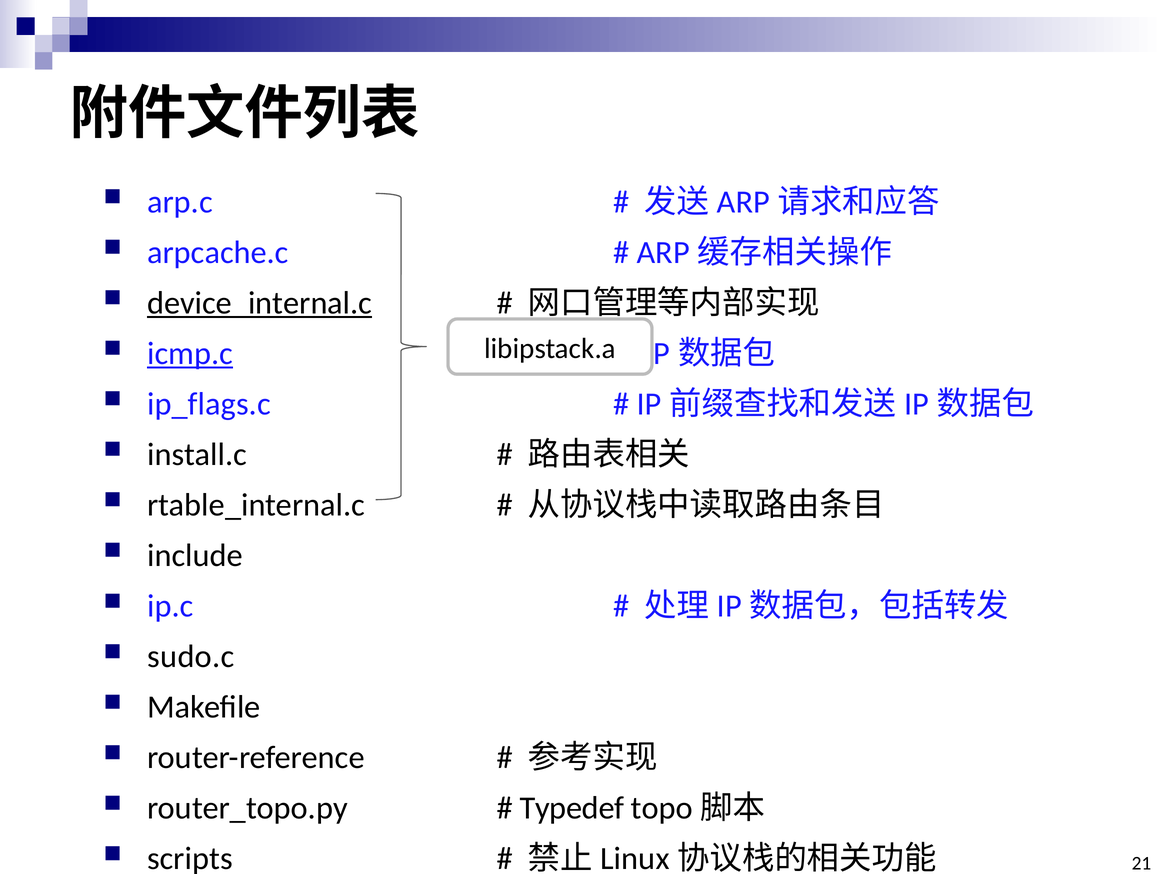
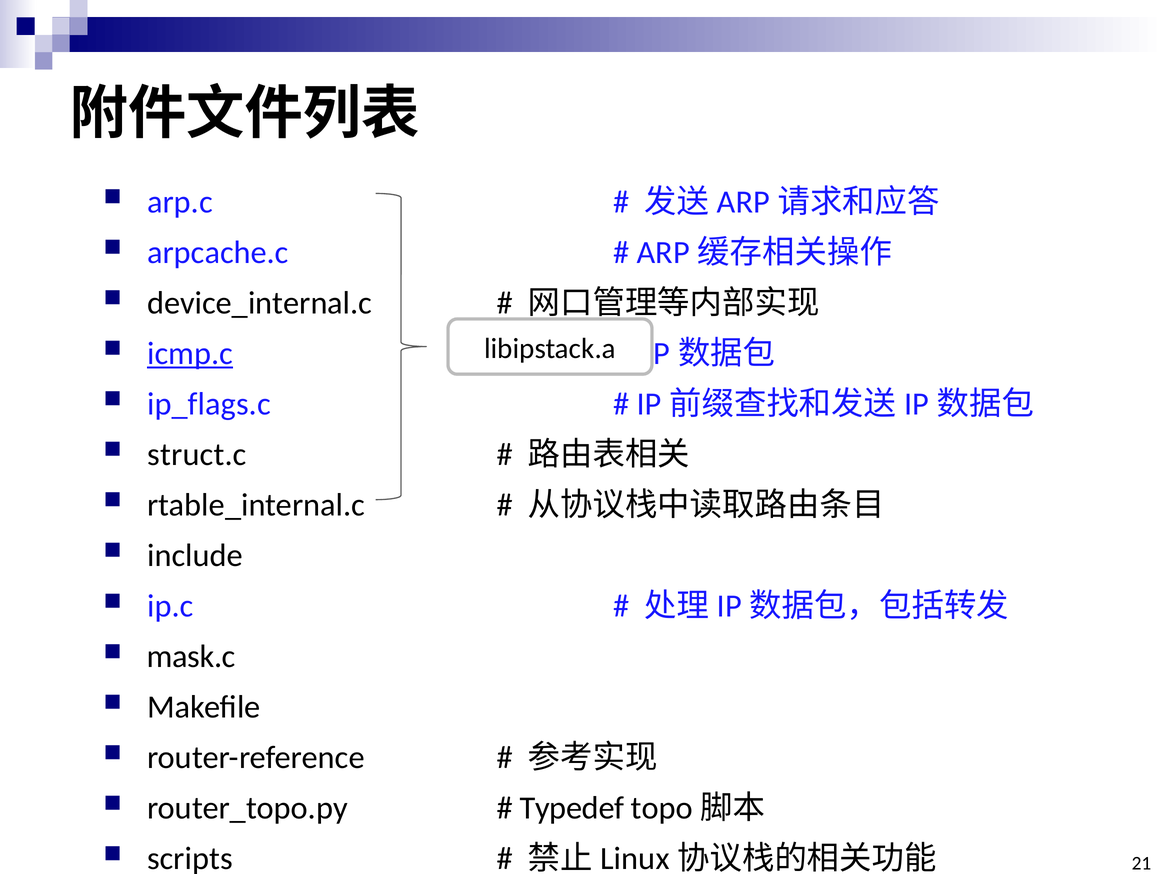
device_internal.c underline: present -> none
install.c: install.c -> struct.c
sudo.c: sudo.c -> mask.c
